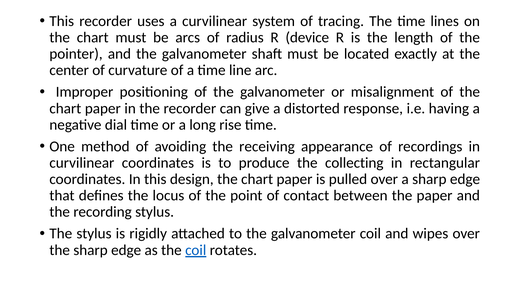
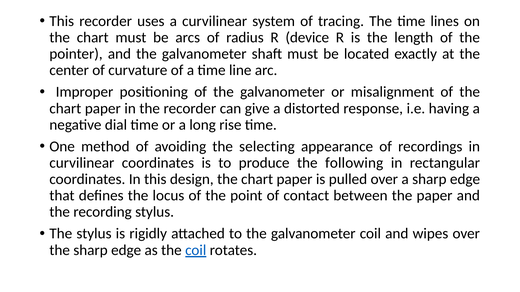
receiving: receiving -> selecting
collecting: collecting -> following
